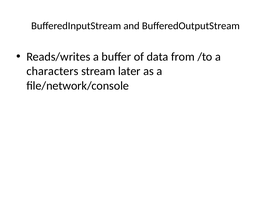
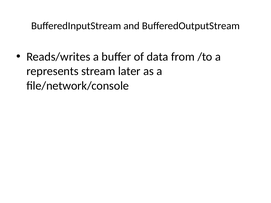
characters: characters -> represents
